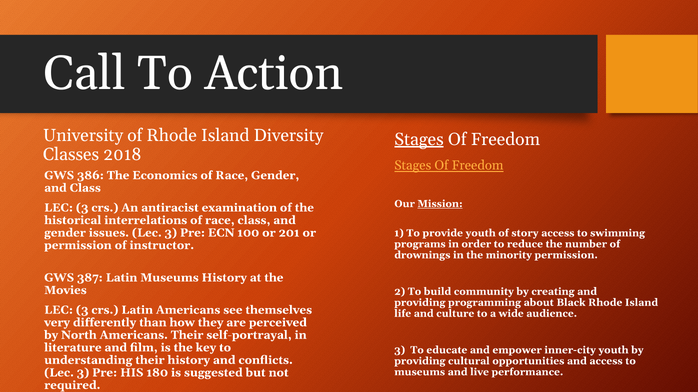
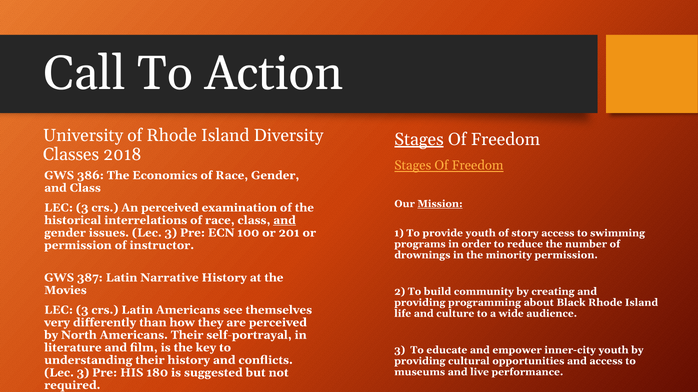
An antiracist: antiracist -> perceived
and at (285, 221) underline: none -> present
Latin Museums: Museums -> Narrative
